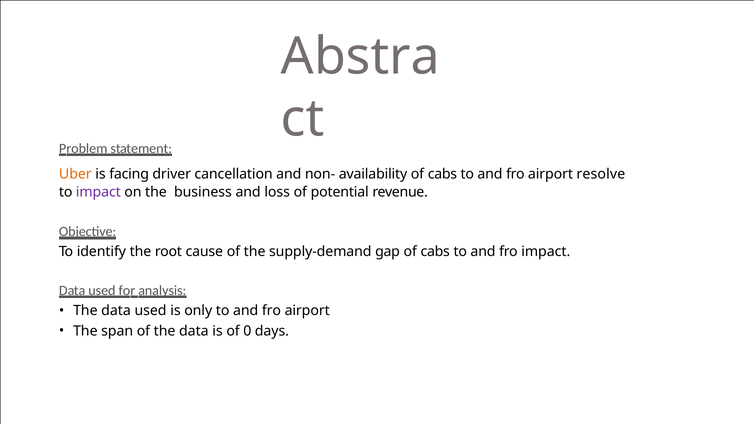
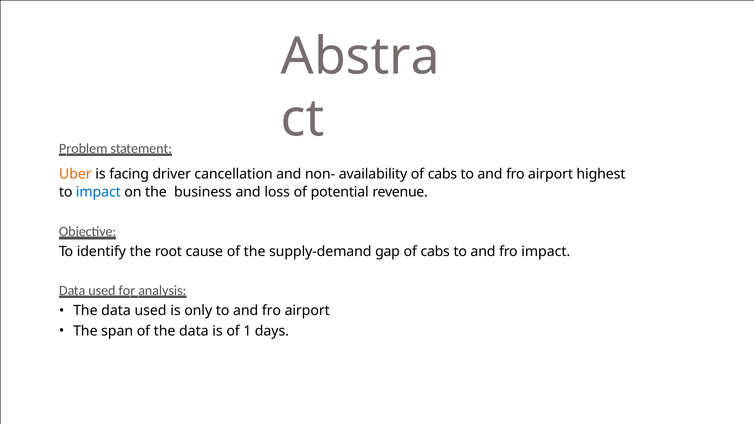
resolve: resolve -> highest
impact at (98, 192) colour: purple -> blue
0: 0 -> 1
